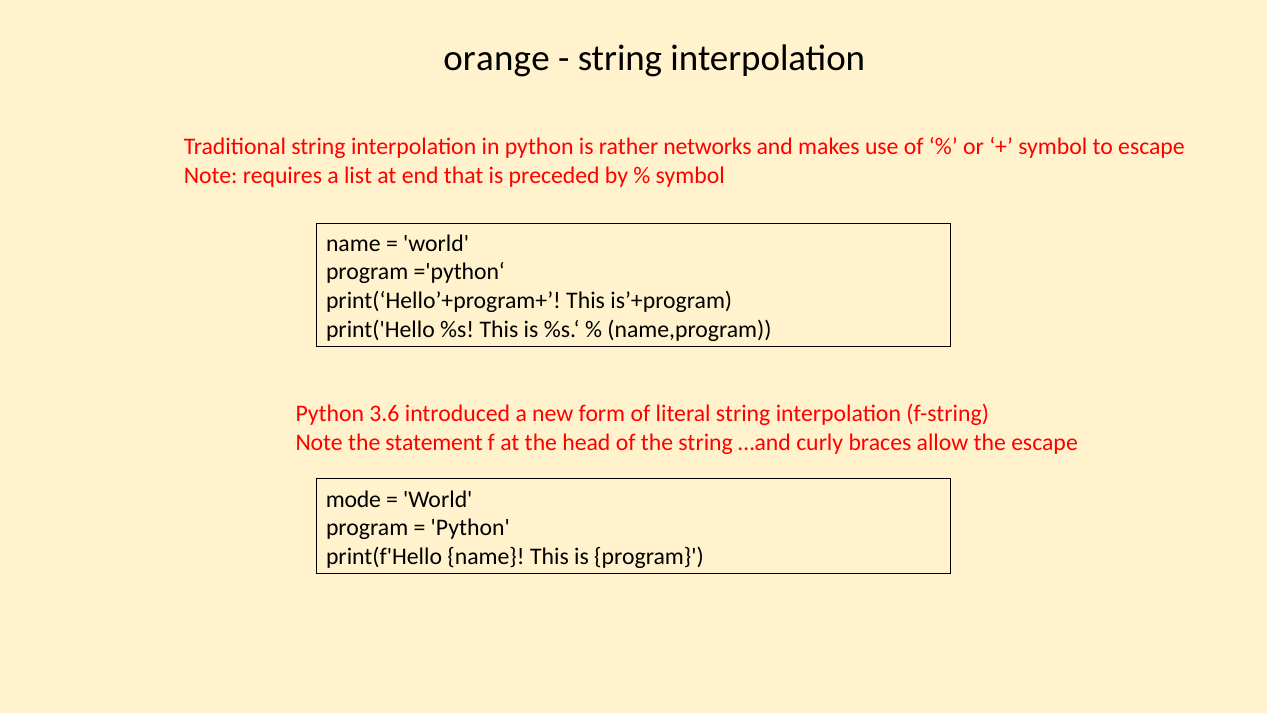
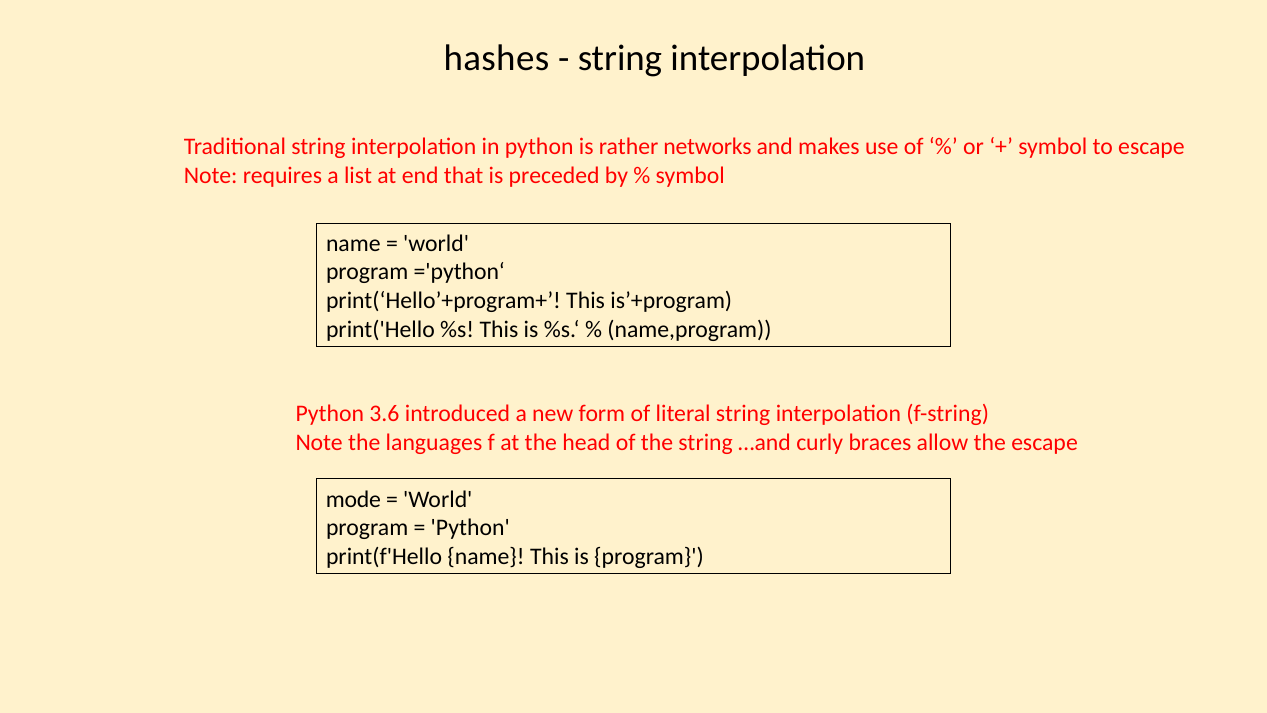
orange: orange -> hashes
statement: statement -> languages
